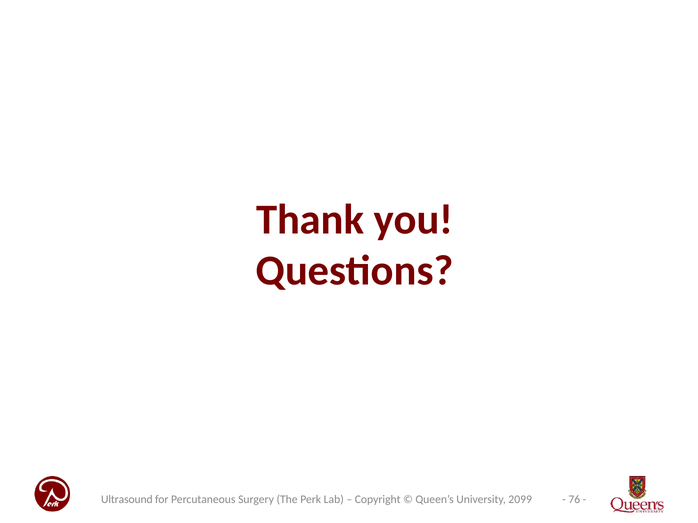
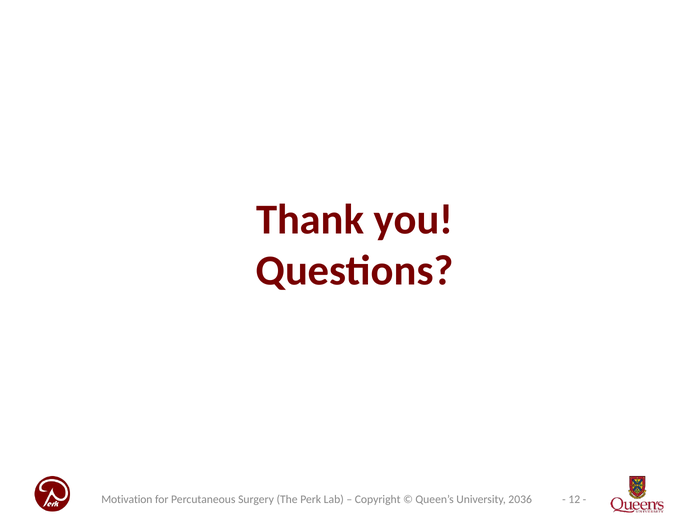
Ultrasound: Ultrasound -> Motivation
2099: 2099 -> 2036
76: 76 -> 12
